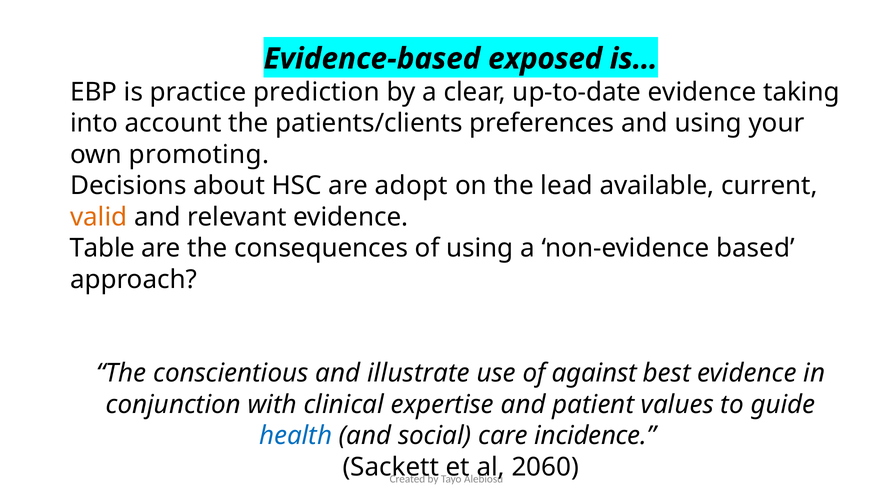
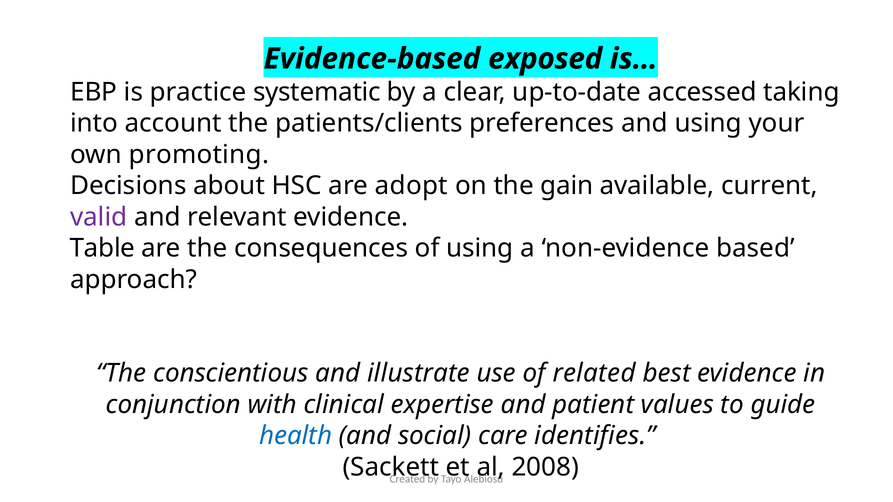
prediction: prediction -> systematic
up-to-date evidence: evidence -> accessed
lead: lead -> gain
valid colour: orange -> purple
against: against -> related
incidence: incidence -> identifies
2060: 2060 -> 2008
